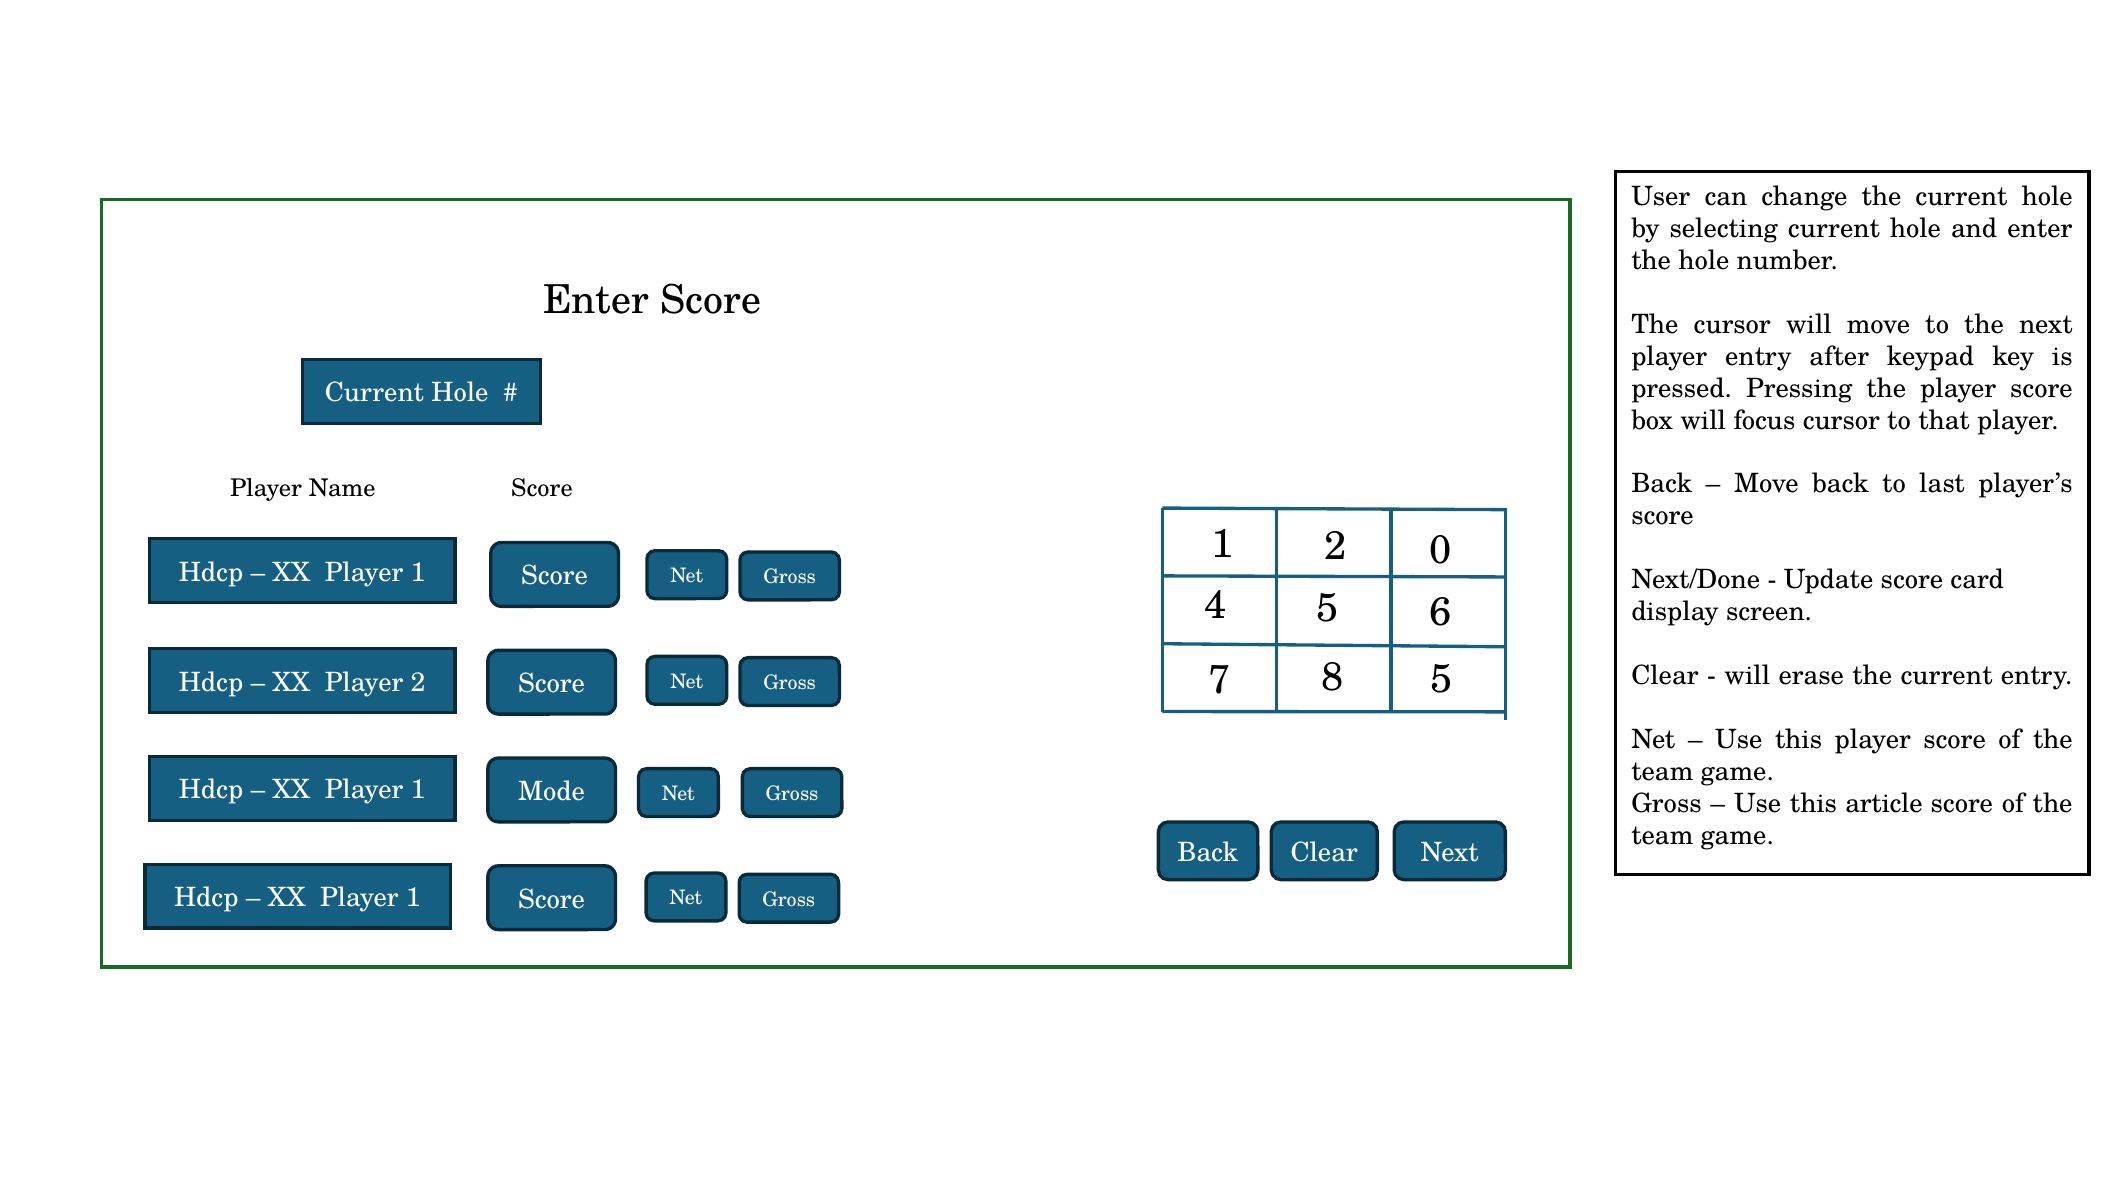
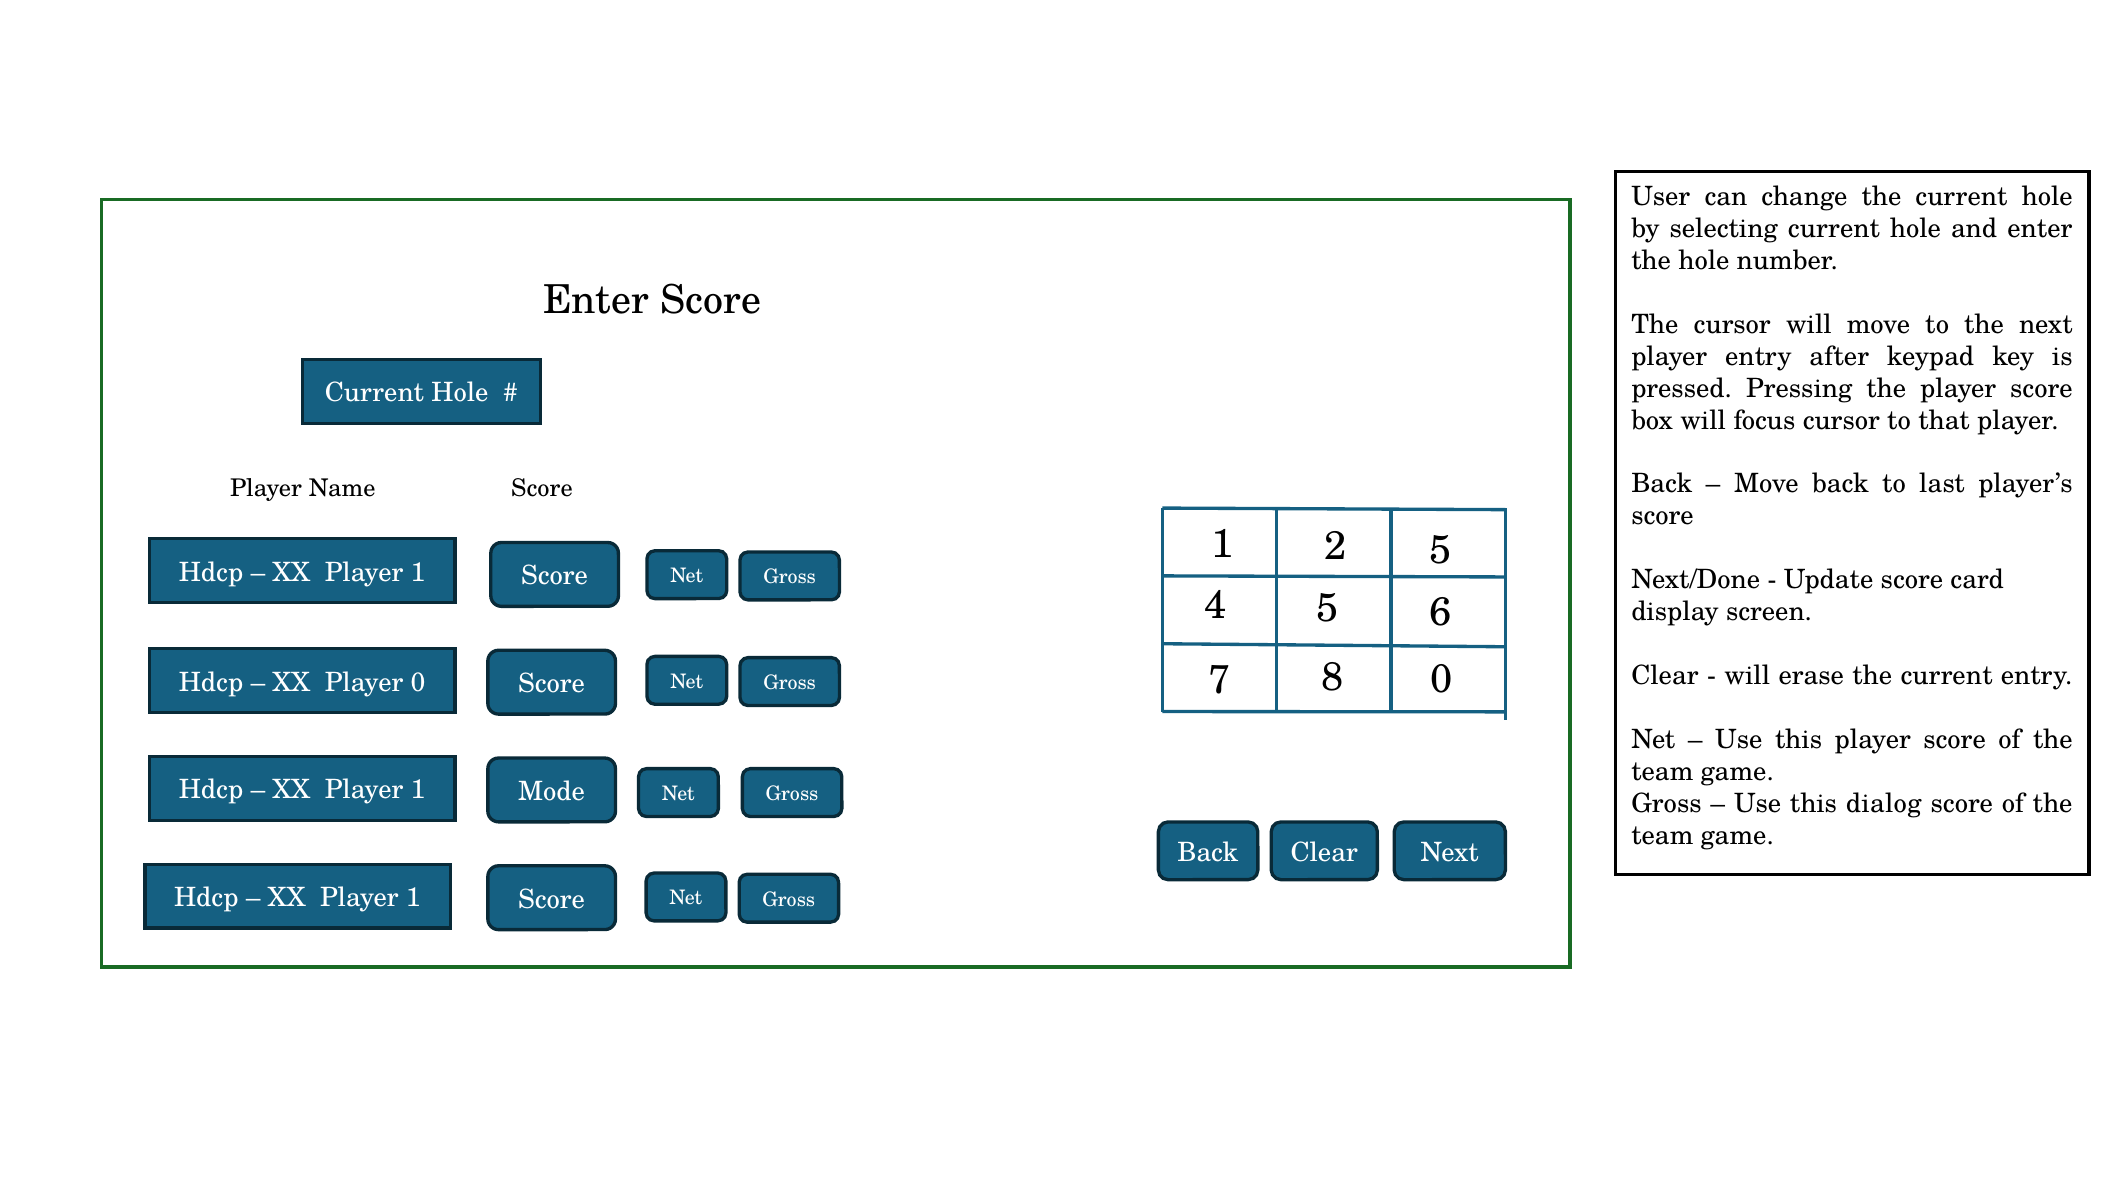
2 0: 0 -> 5
8 5: 5 -> 0
Player 2: 2 -> 0
article: article -> dialog
